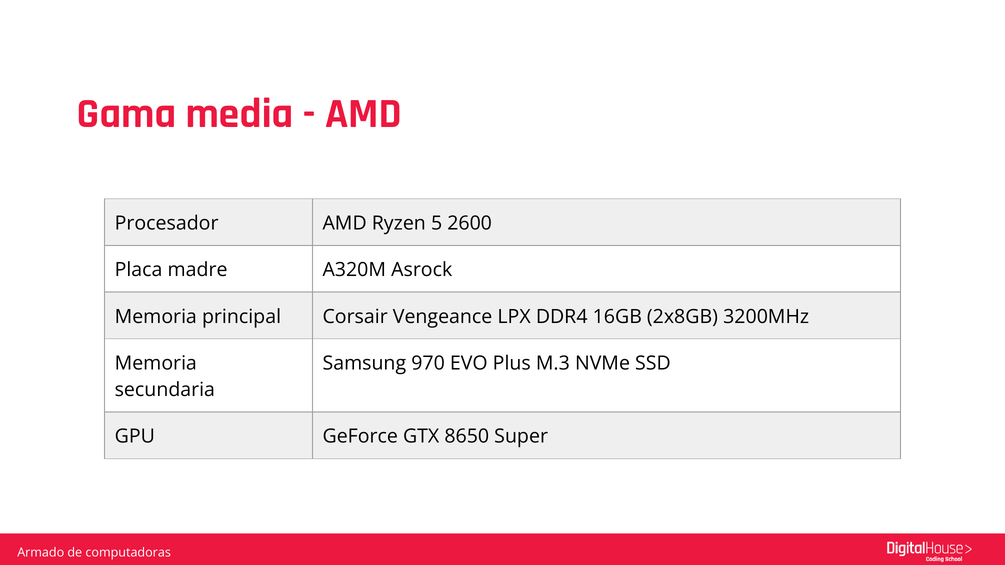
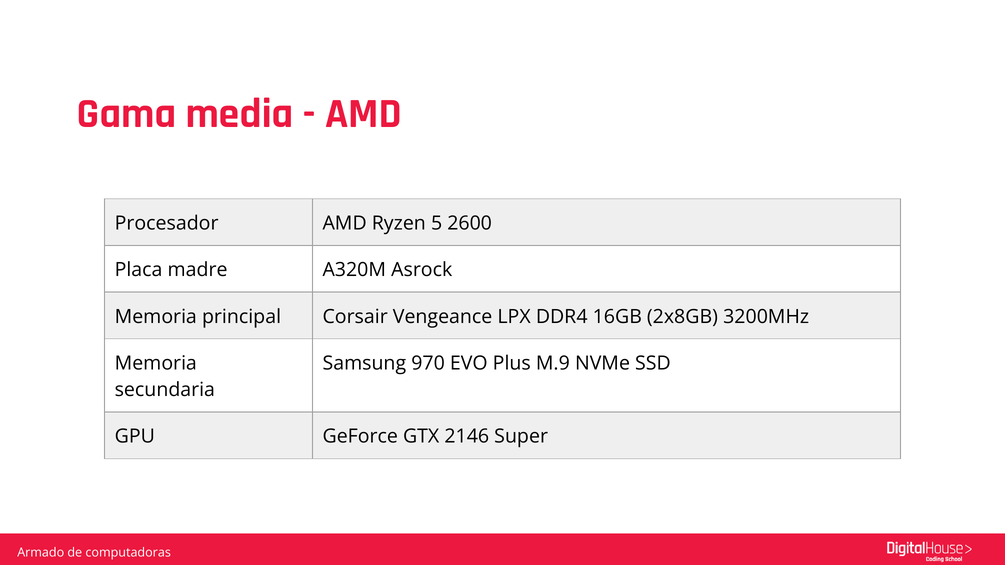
M.3: M.3 -> M.9
8650: 8650 -> 2146
